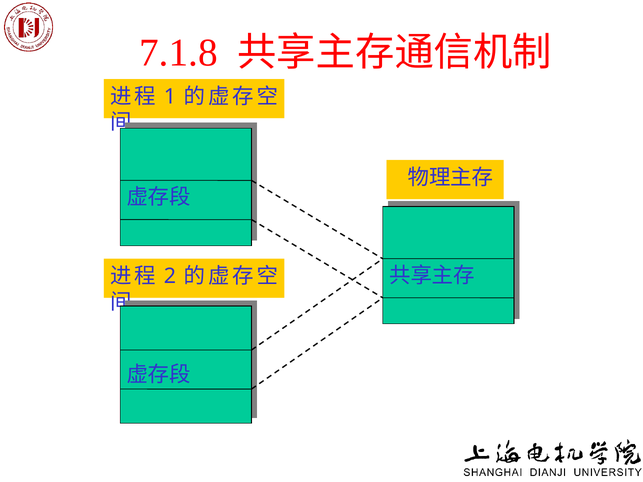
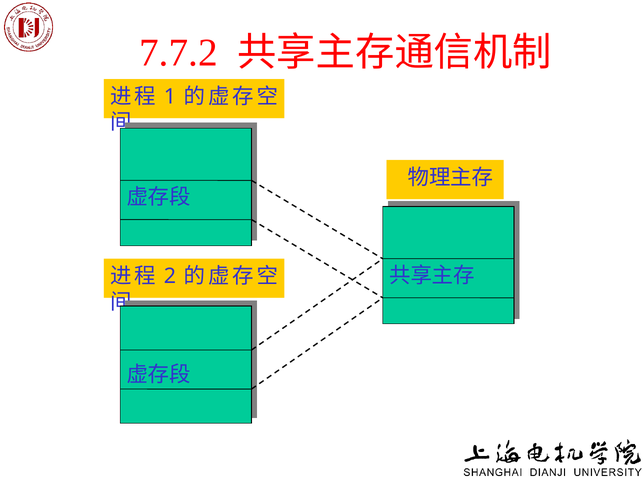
7.1.8: 7.1.8 -> 7.7.2
